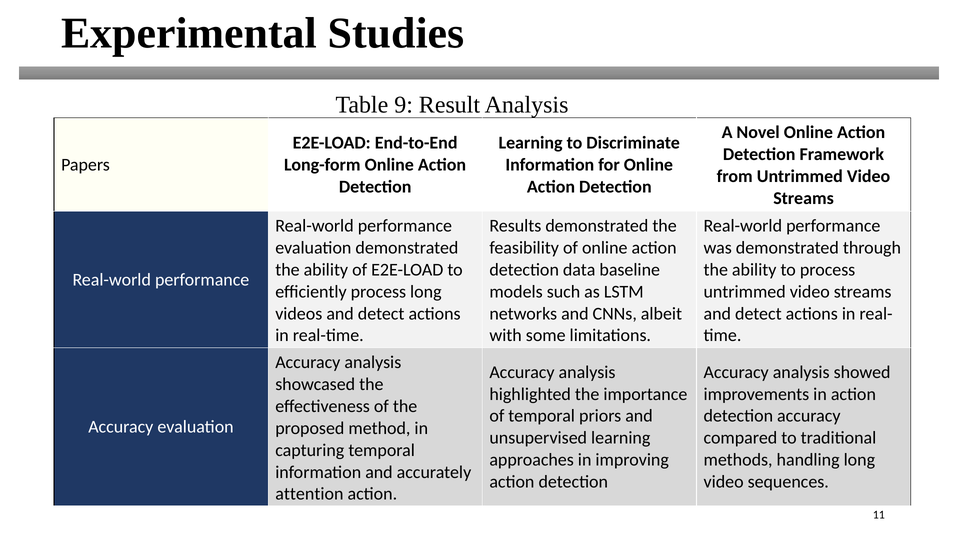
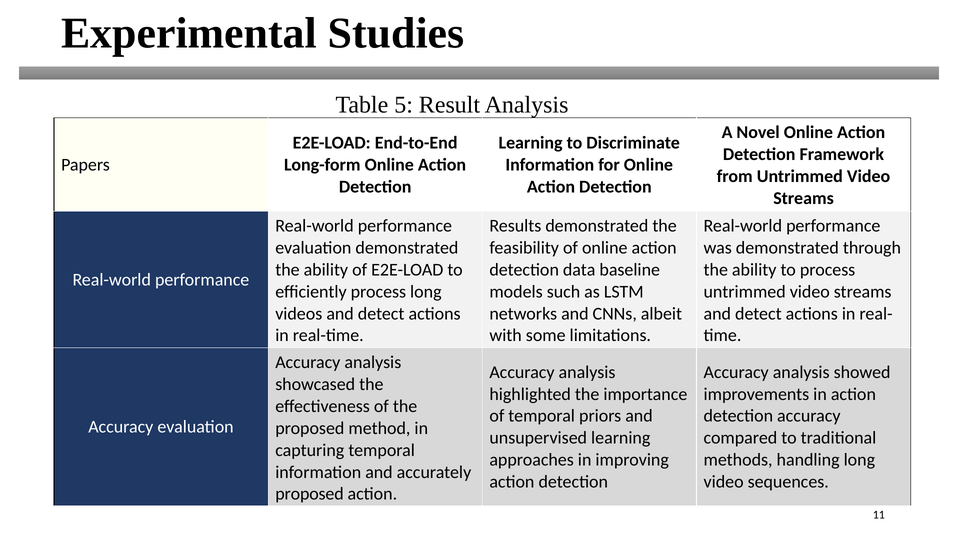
9: 9 -> 5
attention at (309, 494): attention -> proposed
